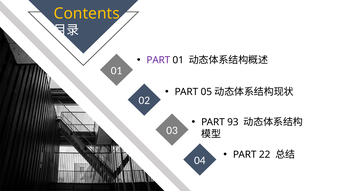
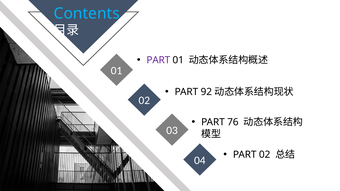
Contents colour: yellow -> light blue
05: 05 -> 92
93: 93 -> 76
PART 22: 22 -> 02
